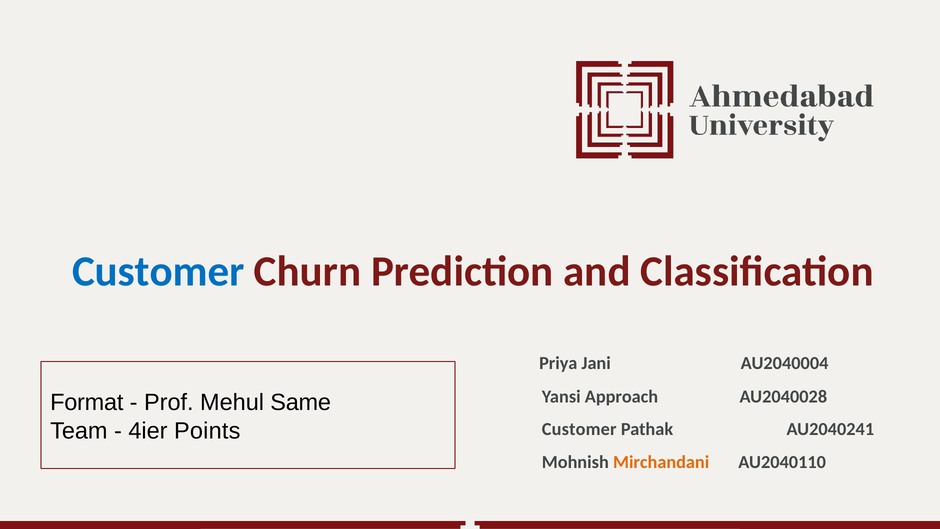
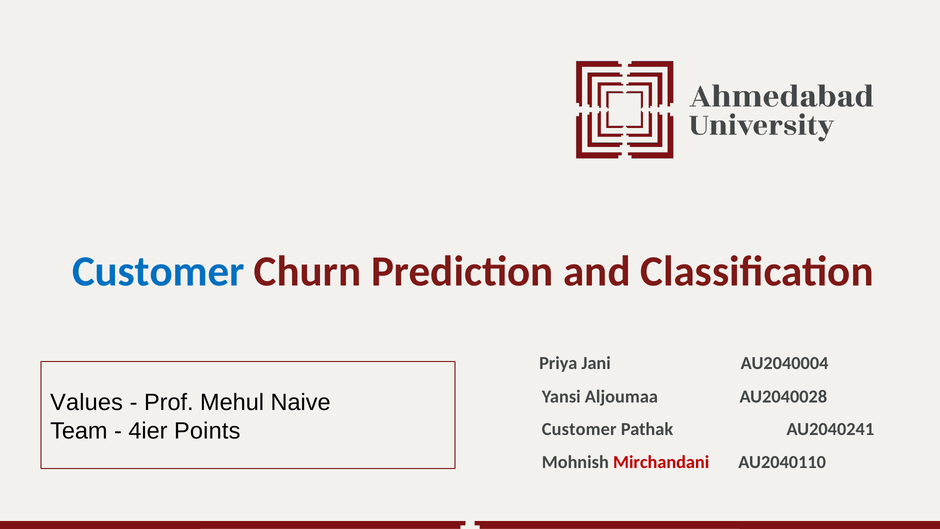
Approach: Approach -> Aljoumaa
Format: Format -> Values
Same: Same -> Naive
Mirchandani colour: orange -> red
